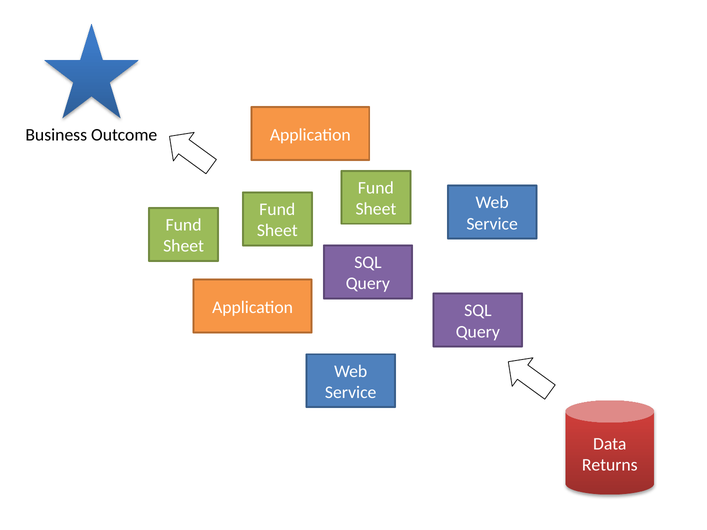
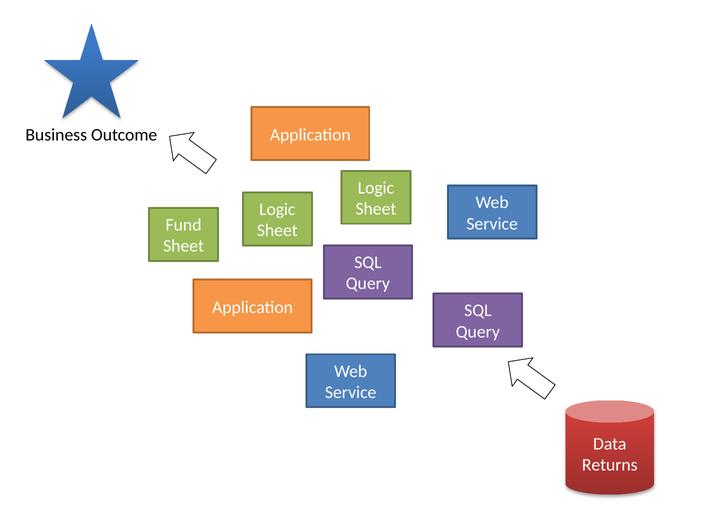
Fund at (376, 188): Fund -> Logic
Fund at (277, 210): Fund -> Logic
